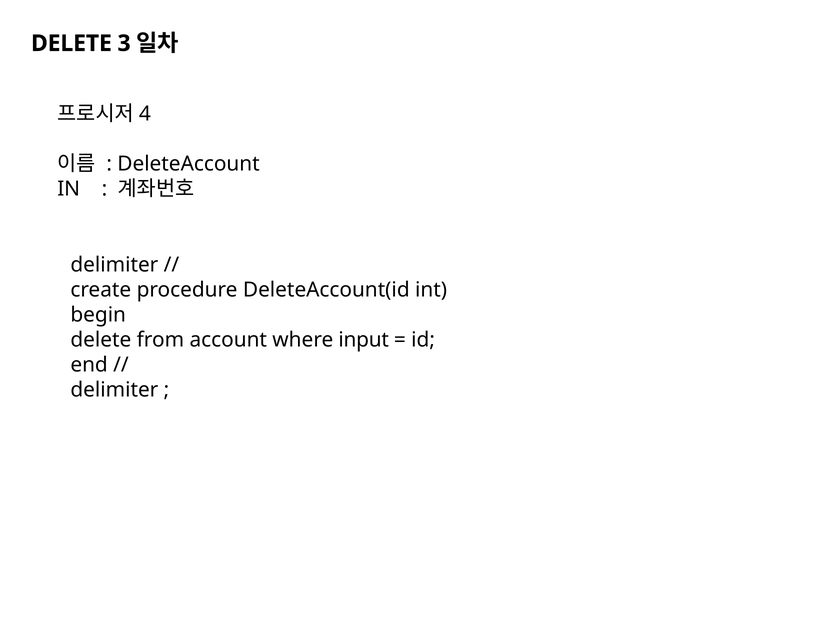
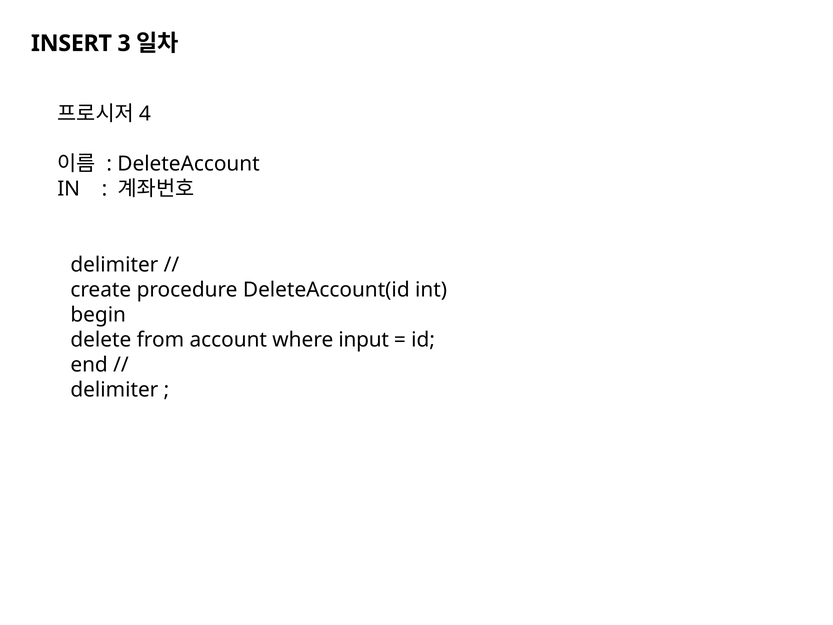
DELETE at (71, 43): DELETE -> INSERT
